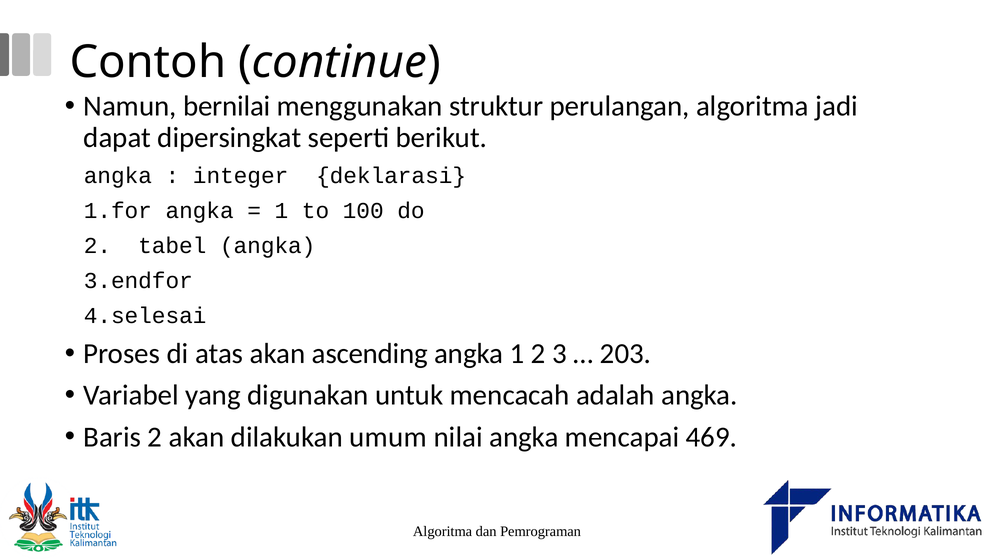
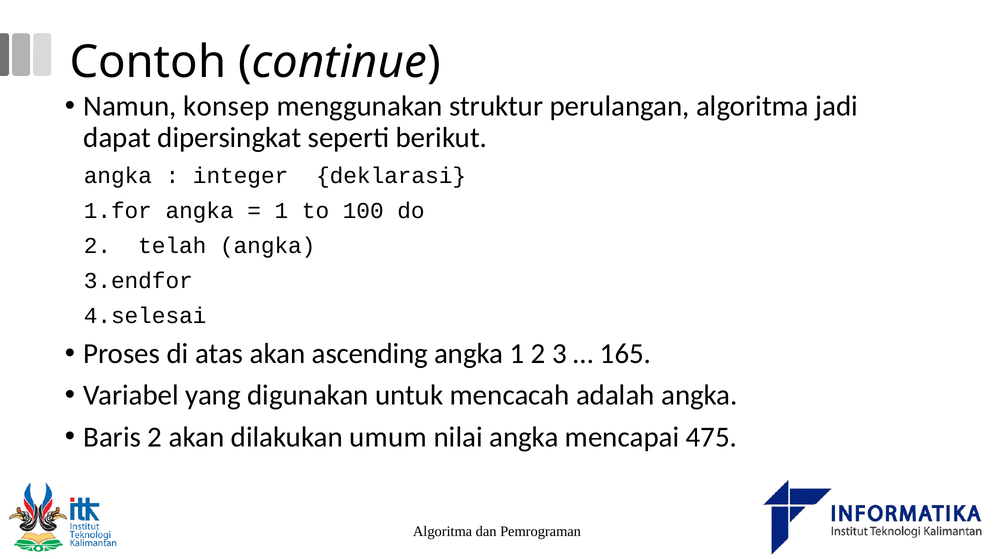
bernilai: bernilai -> konsep
tabel: tabel -> telah
203: 203 -> 165
469: 469 -> 475
